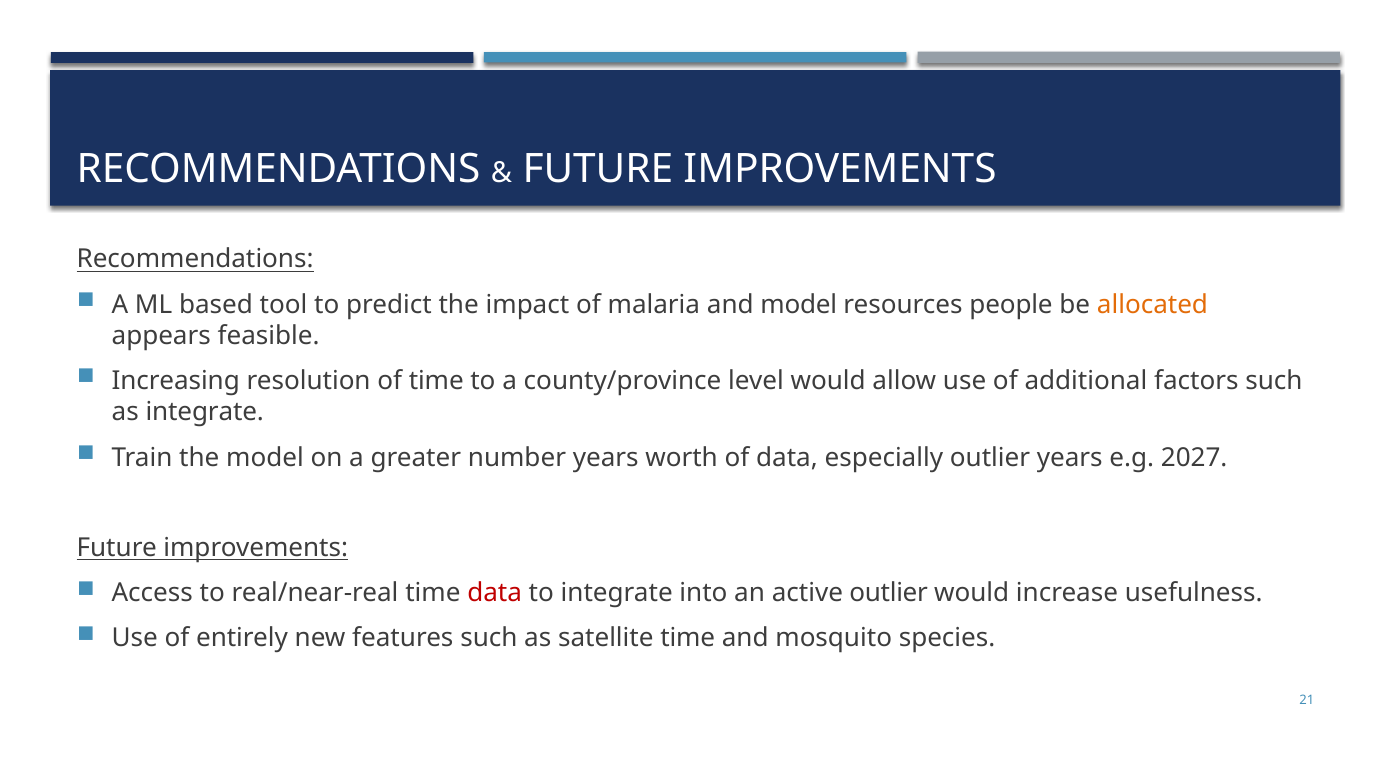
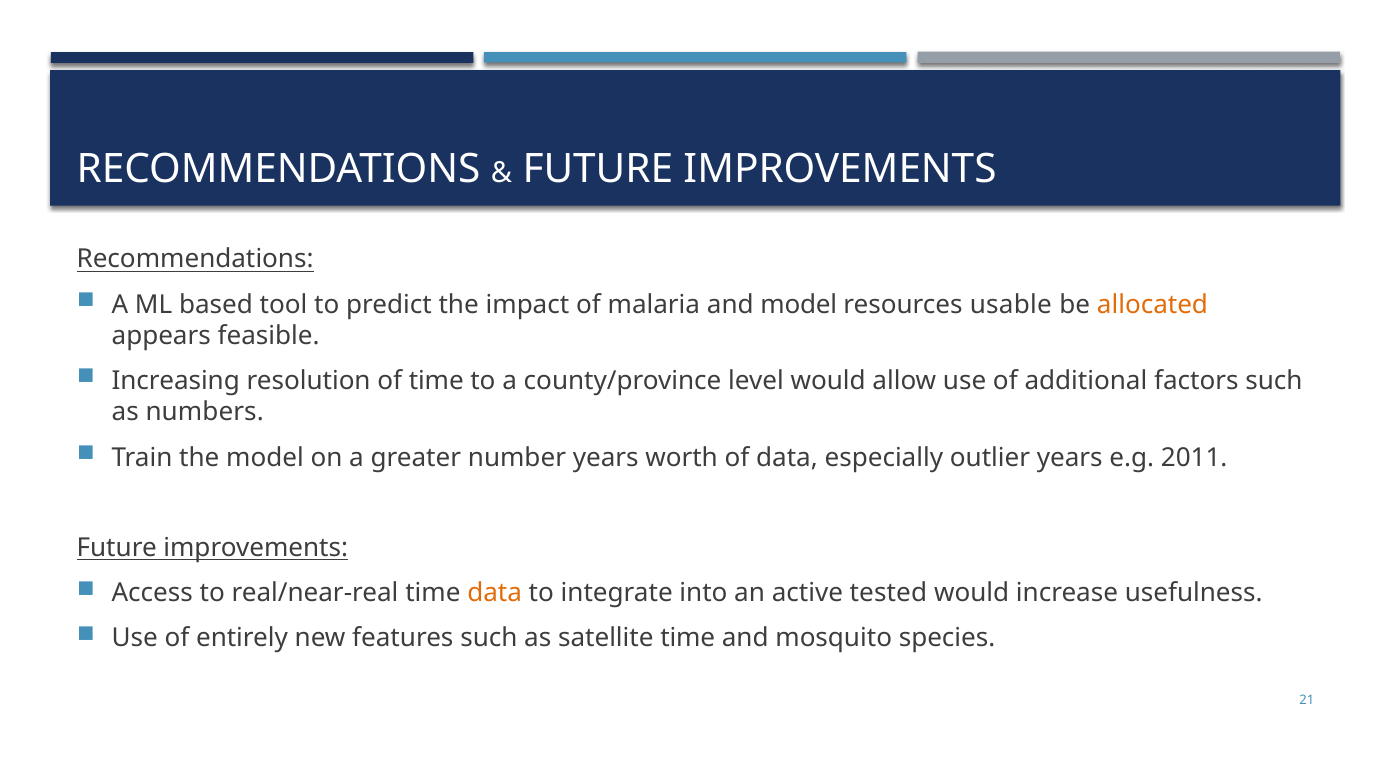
people: people -> usable
as integrate: integrate -> numbers
2027: 2027 -> 2011
data at (495, 593) colour: red -> orange
active outlier: outlier -> tested
